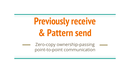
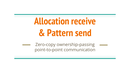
Previously: Previously -> Allocation
